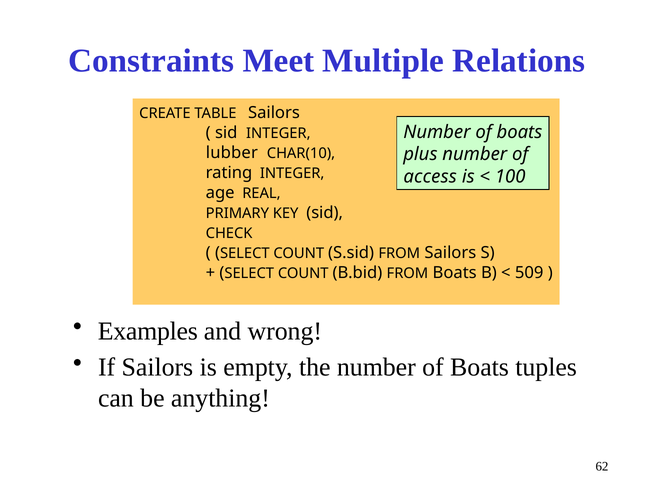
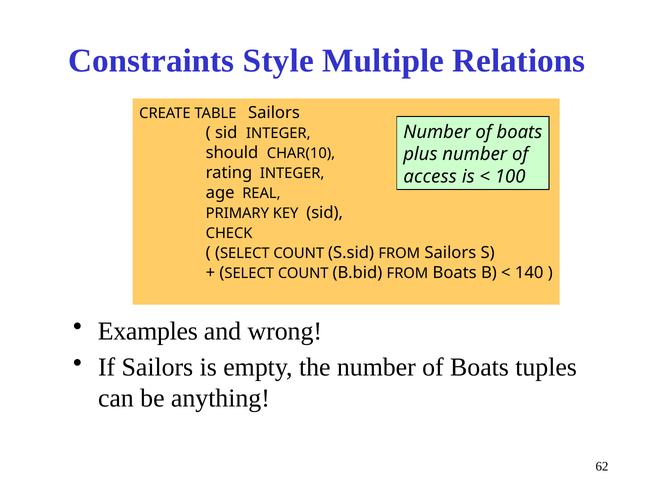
Meet: Meet -> Style
lubber: lubber -> should
509: 509 -> 140
